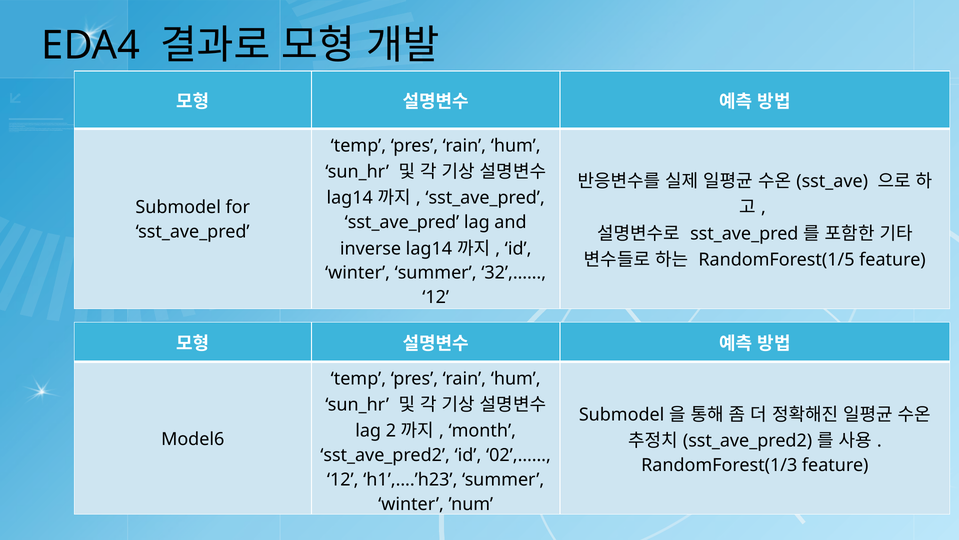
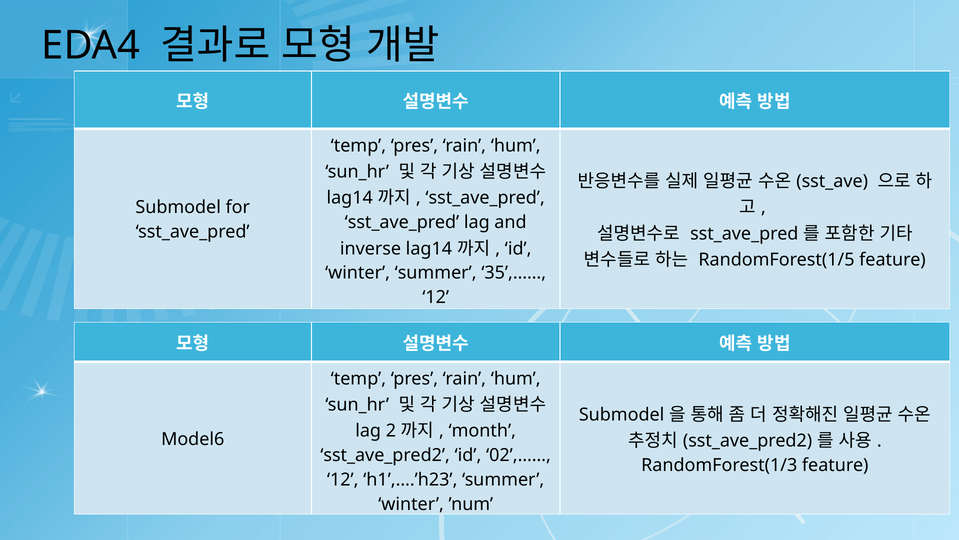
32’,……: 32’,…… -> 35’,……
